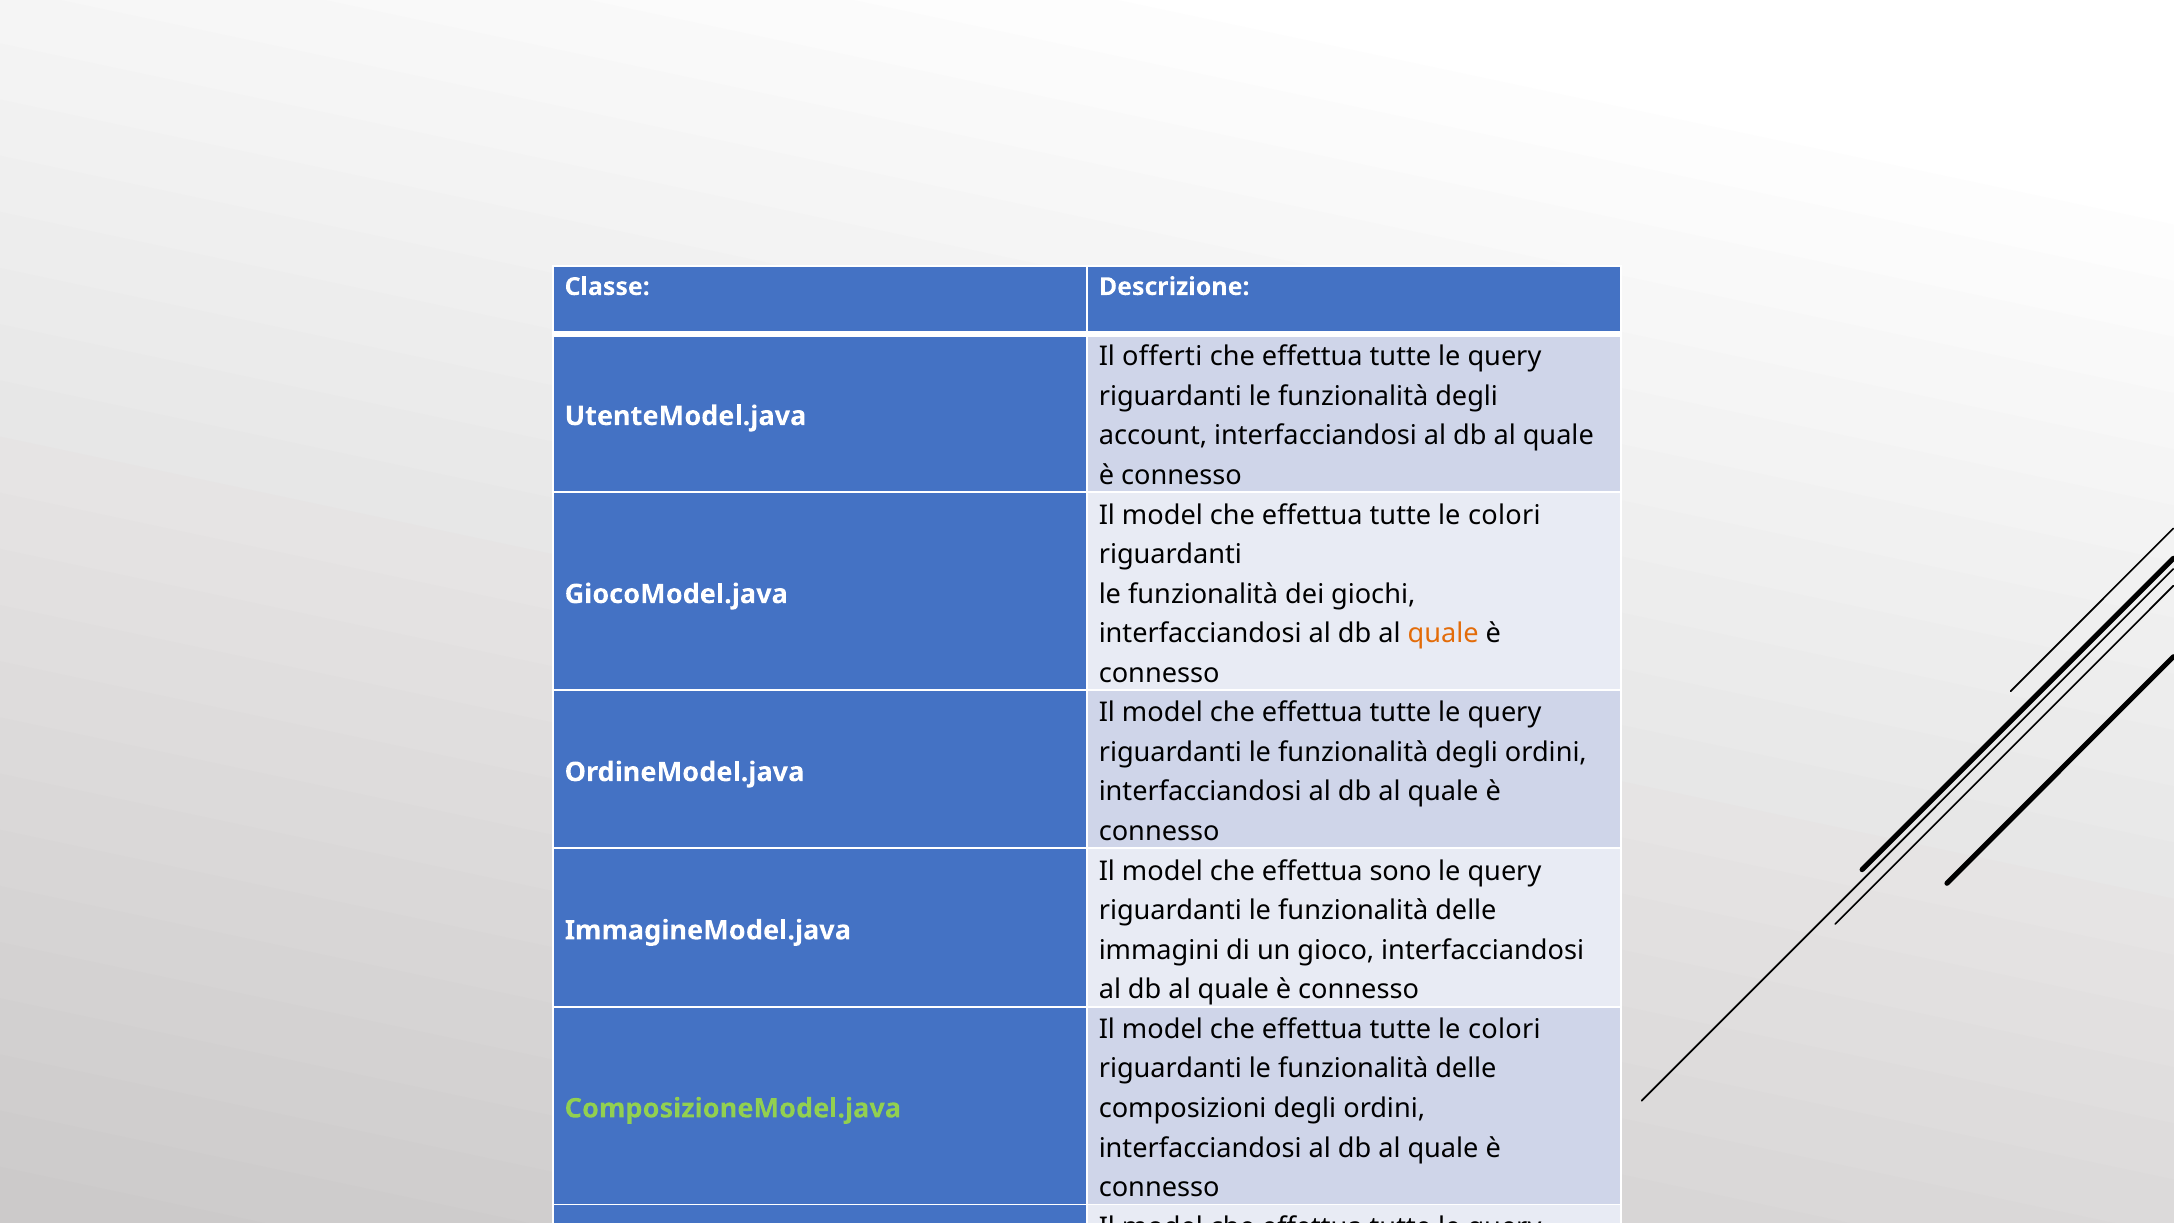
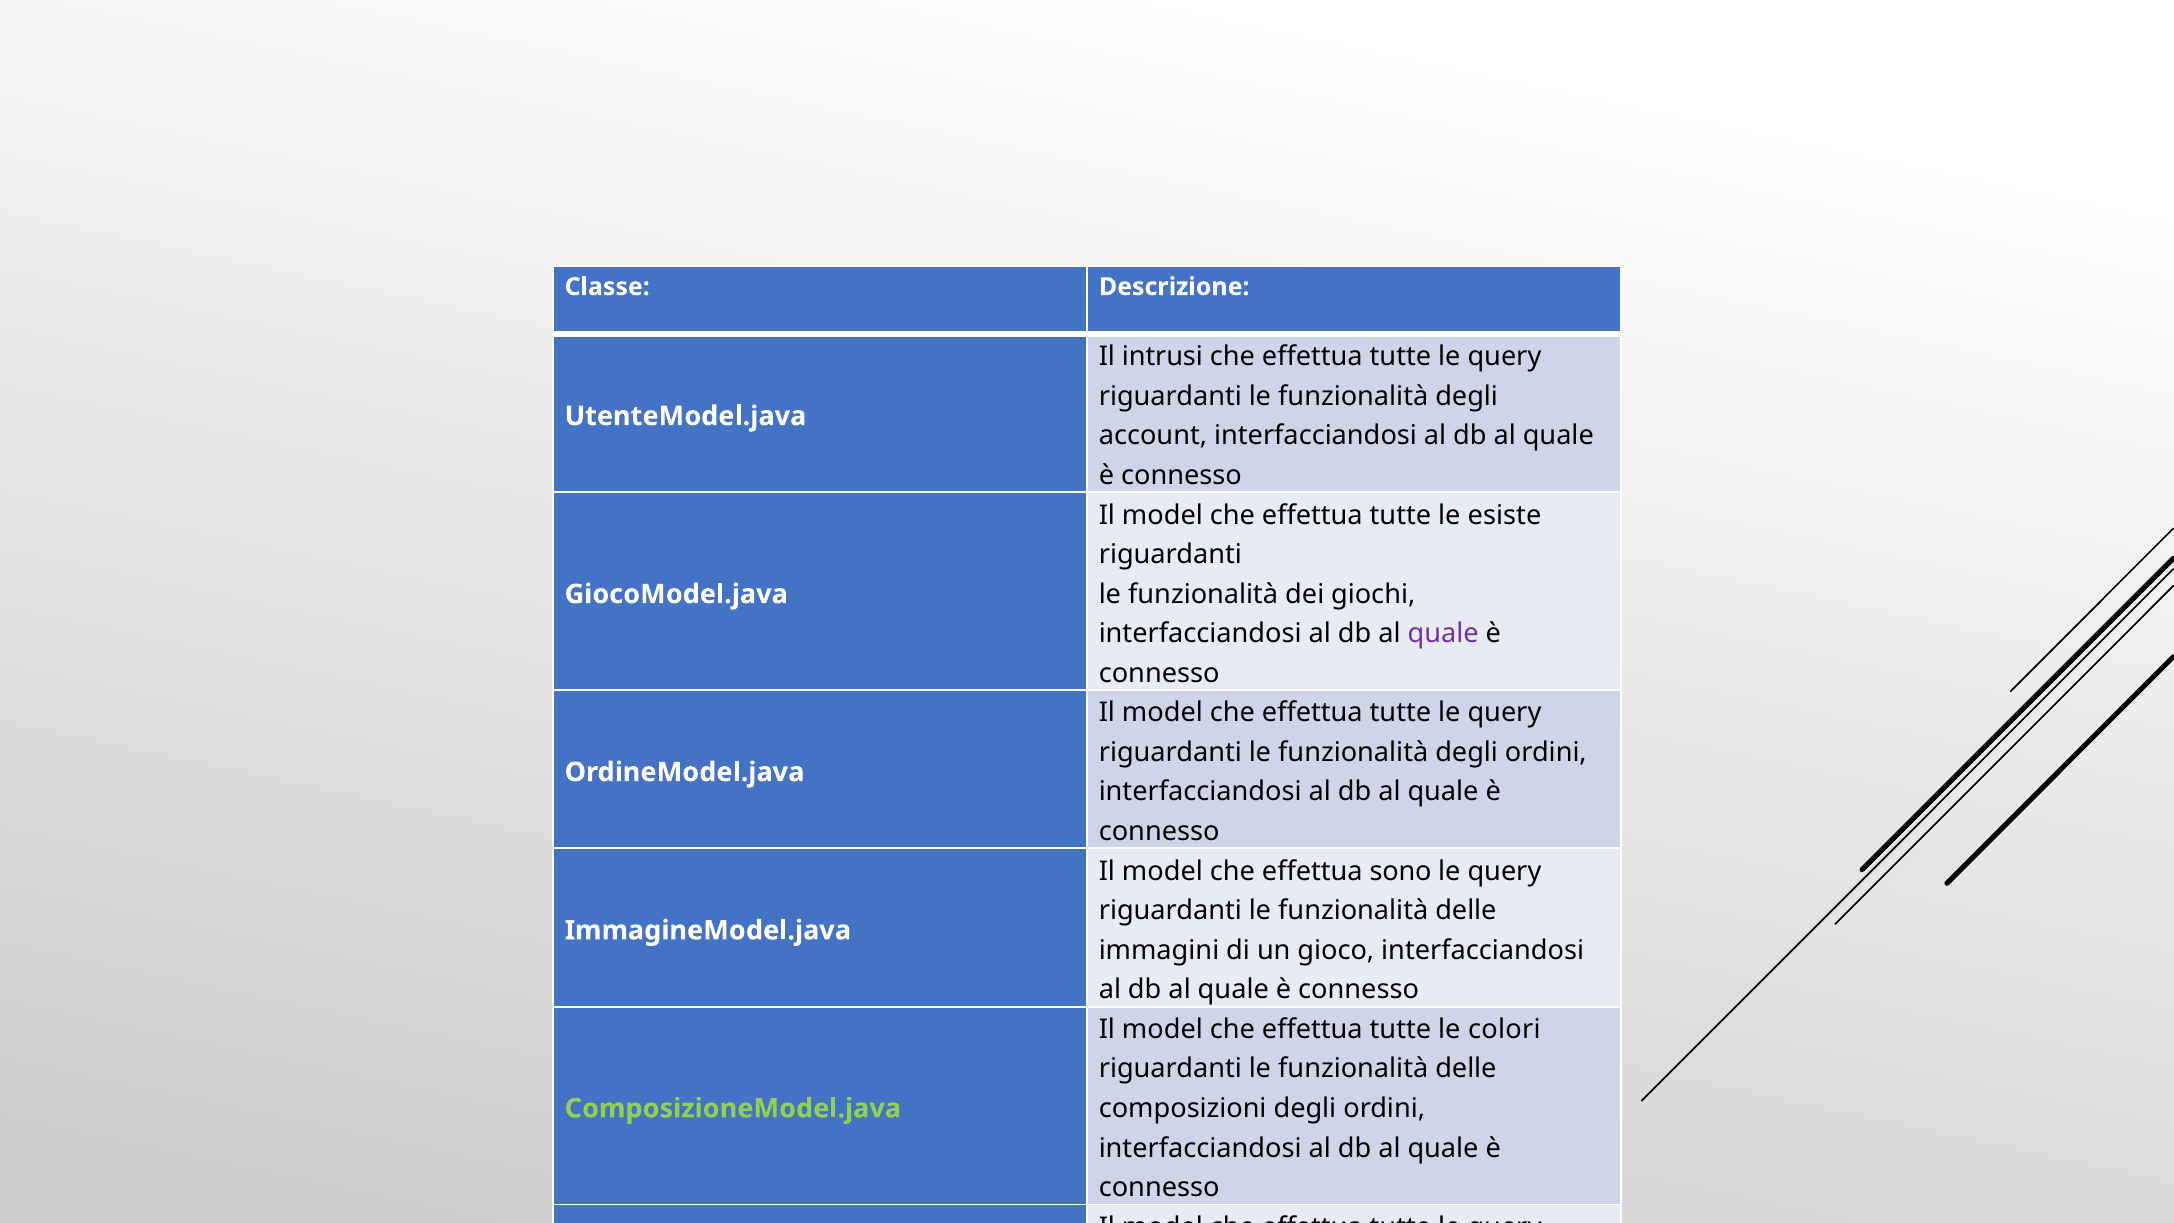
offerti: offerti -> intrusi
colori at (1504, 515): colori -> esiste
quale at (1443, 634) colour: orange -> purple
